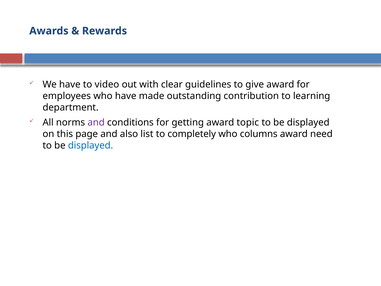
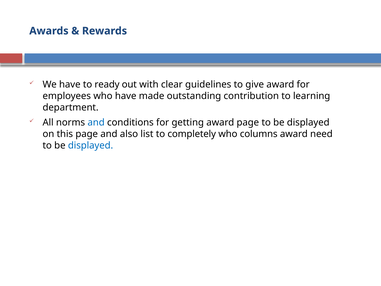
video: video -> ready
and at (96, 122) colour: purple -> blue
award topic: topic -> page
